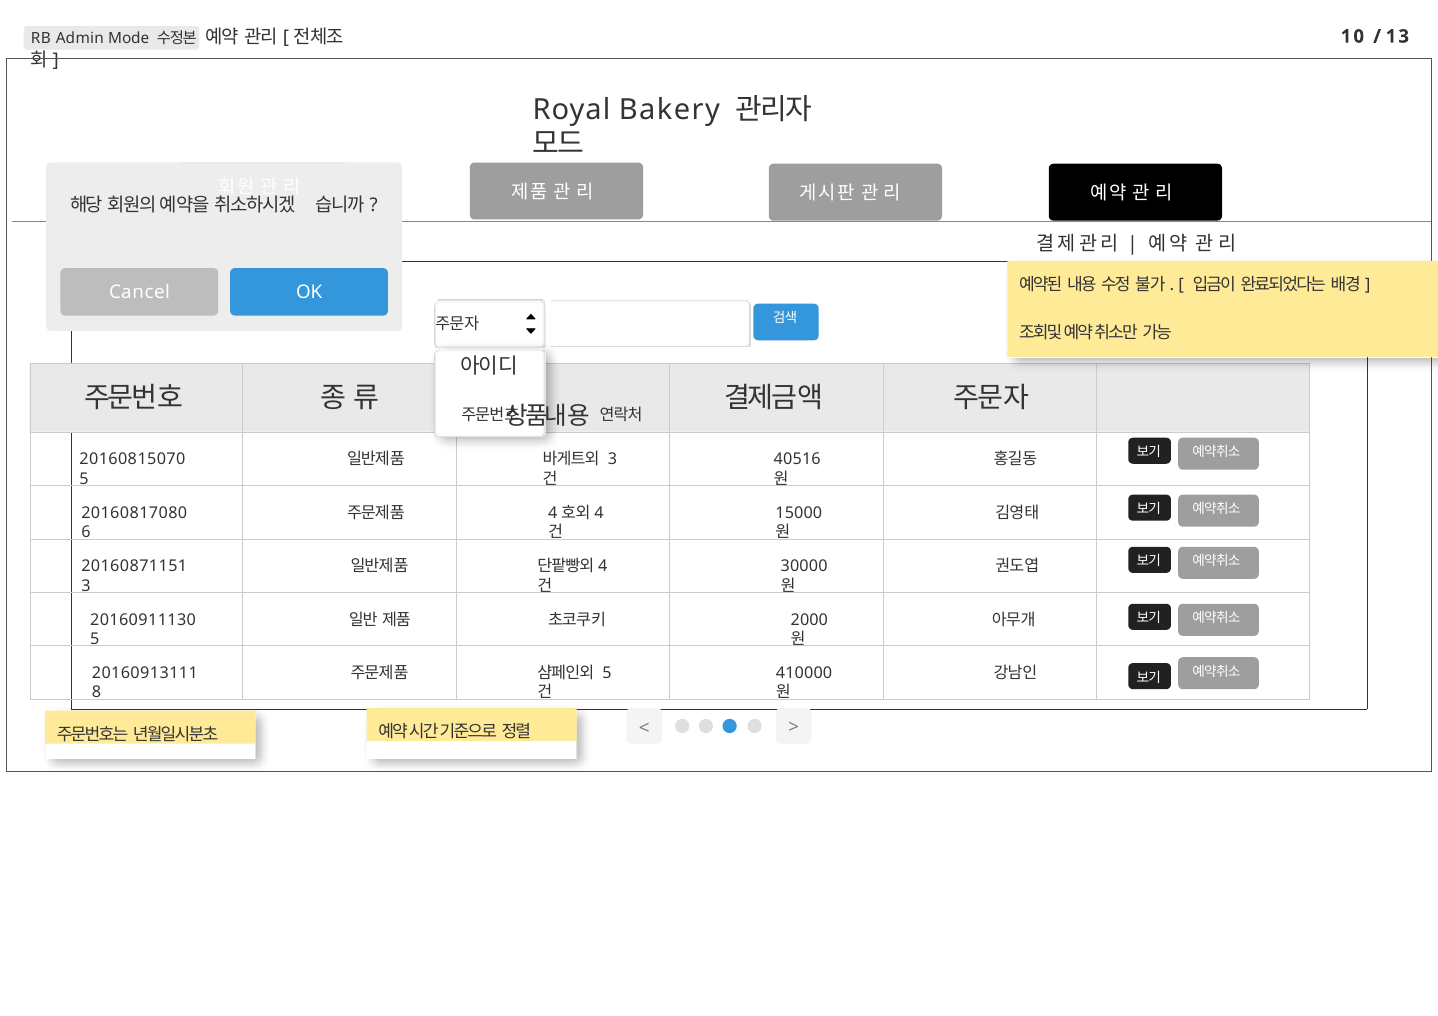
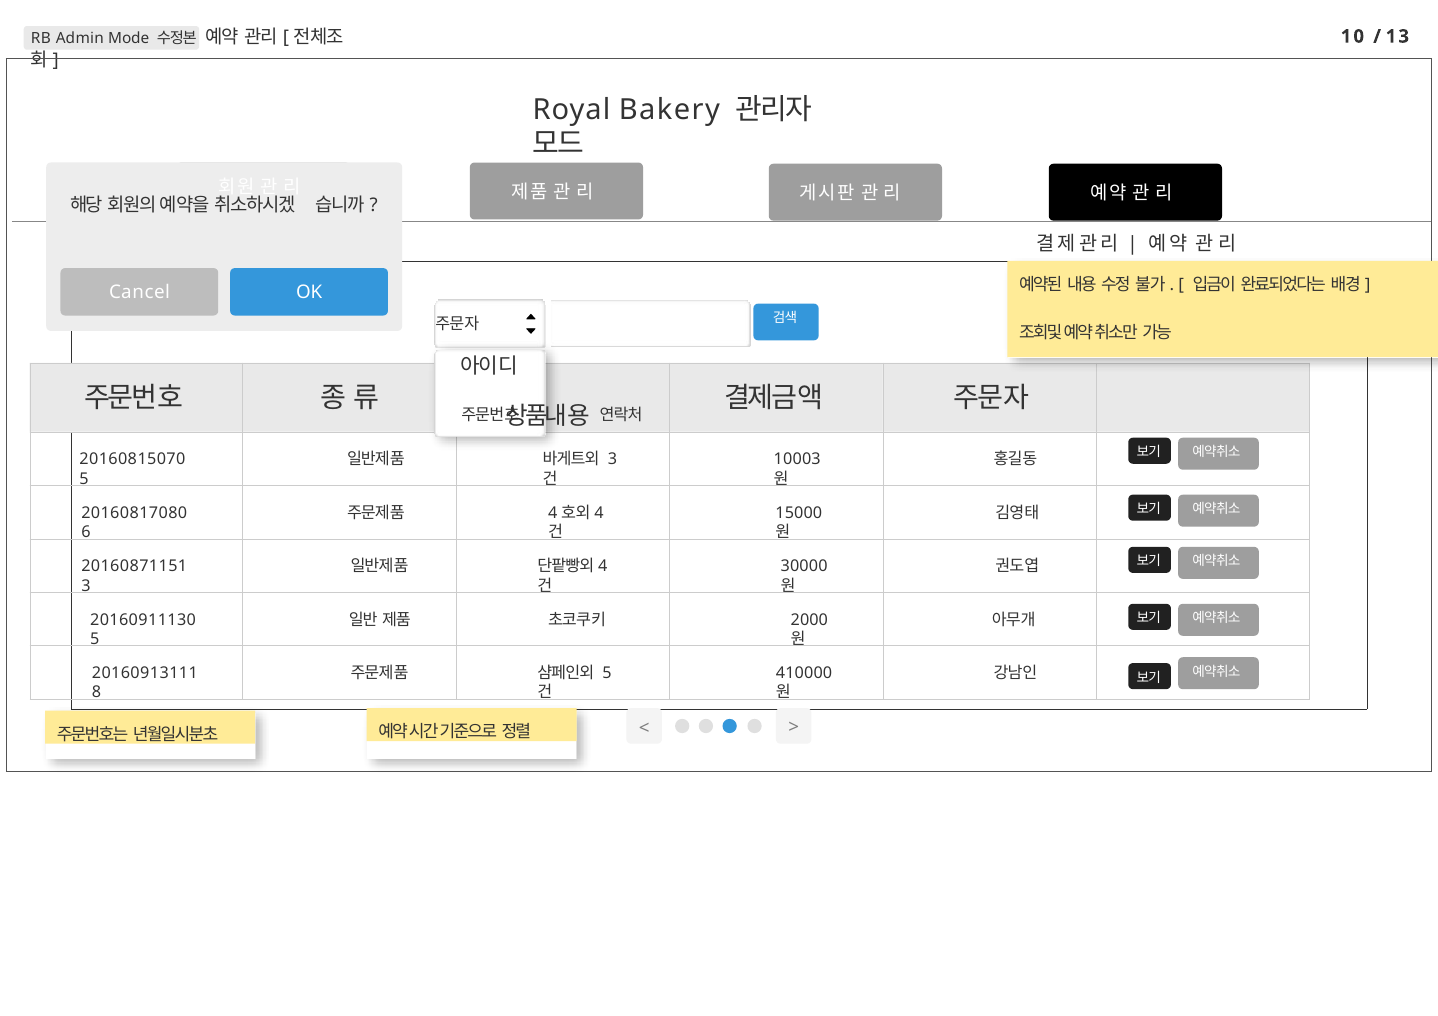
40516: 40516 -> 10003
